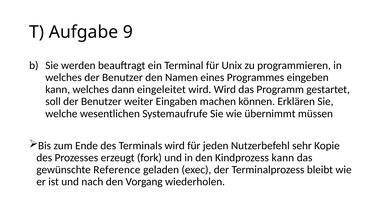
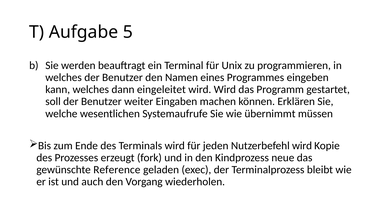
9: 9 -> 5
Nutzerbefehl sehr: sehr -> wird
Kindprozess kann: kann -> neue
nach: nach -> auch
